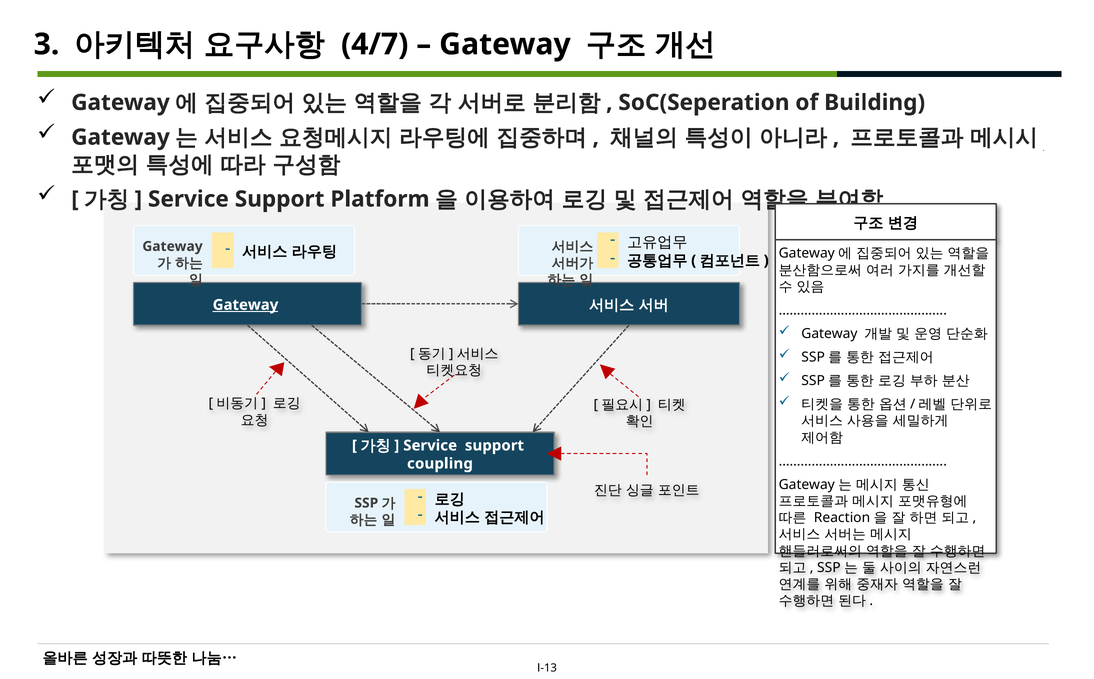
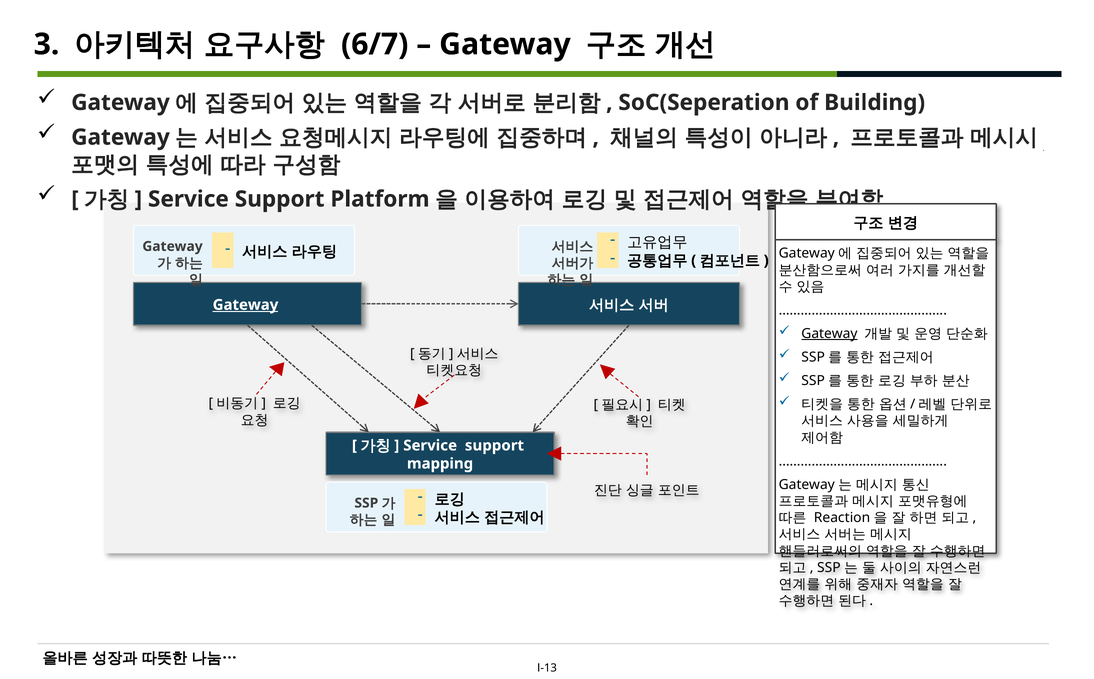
4/7: 4/7 -> 6/7
Gateway at (829, 334) underline: none -> present
coupling: coupling -> mapping
